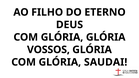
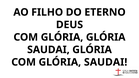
VOSSOS at (48, 50): VOSSOS -> SAUDAI
